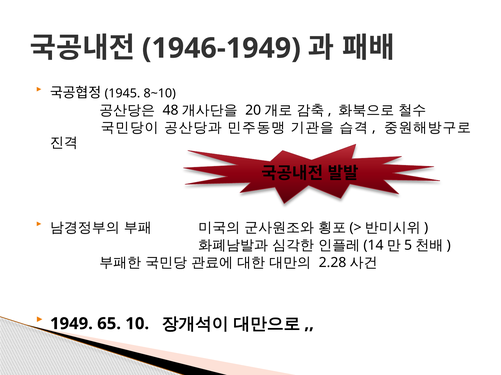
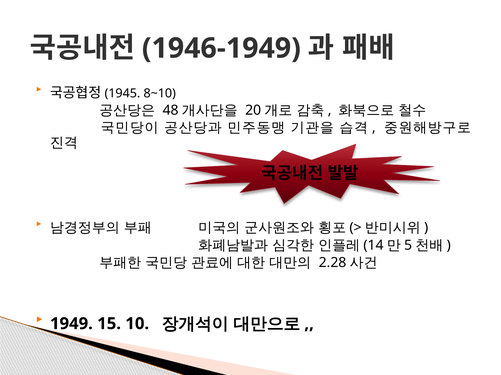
65: 65 -> 15
